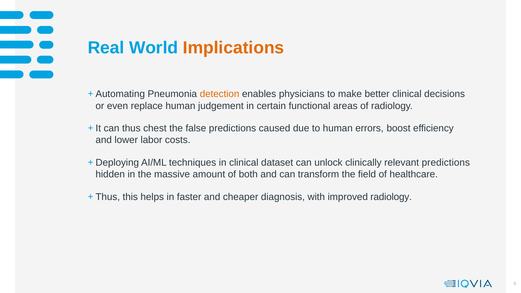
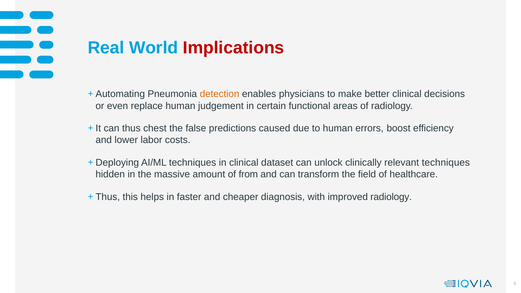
Implications colour: orange -> red
relevant predictions: predictions -> techniques
both: both -> from
